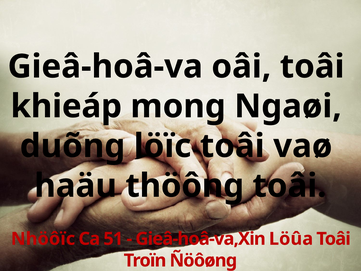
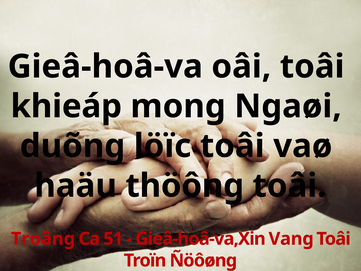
Nhöôïc: Nhöôïc -> Troâng
Löûa: Löûa -> Vang
